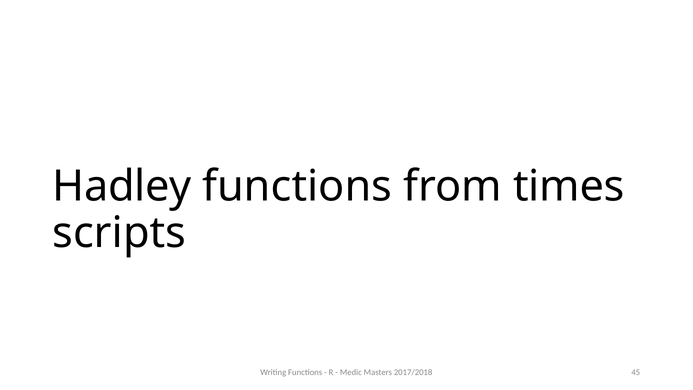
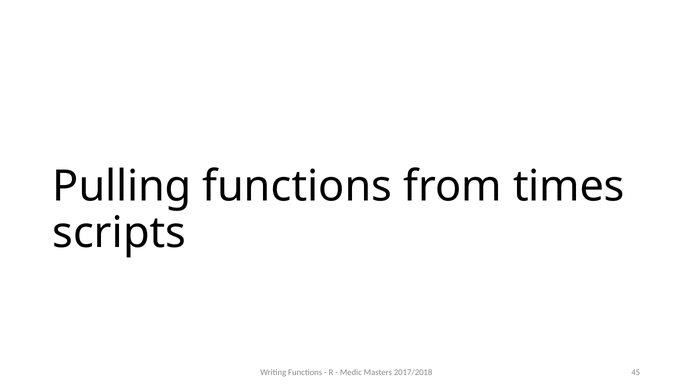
Hadley: Hadley -> Pulling
